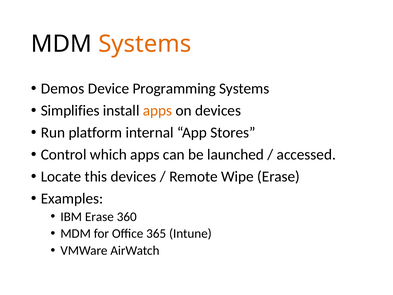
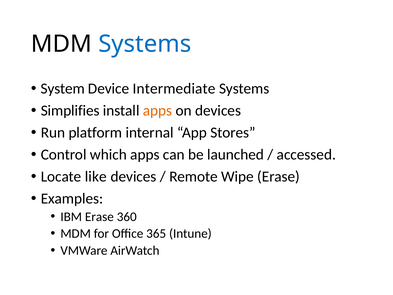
Systems at (145, 44) colour: orange -> blue
Demos: Demos -> System
Programming: Programming -> Intermediate
this: this -> like
